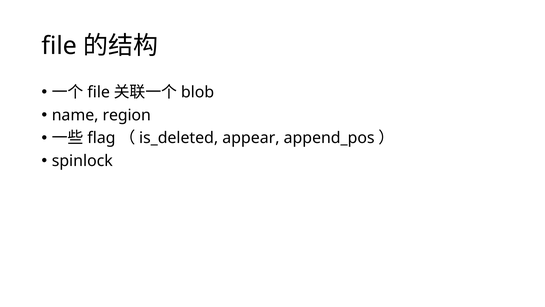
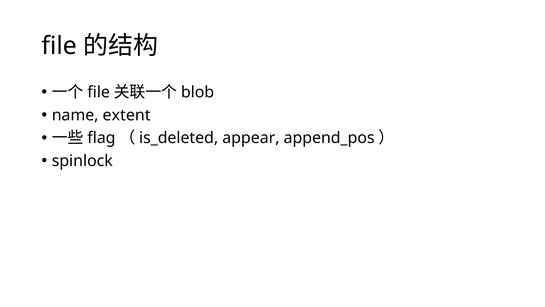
region: region -> extent
